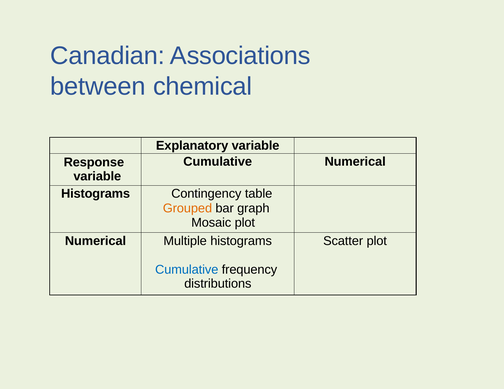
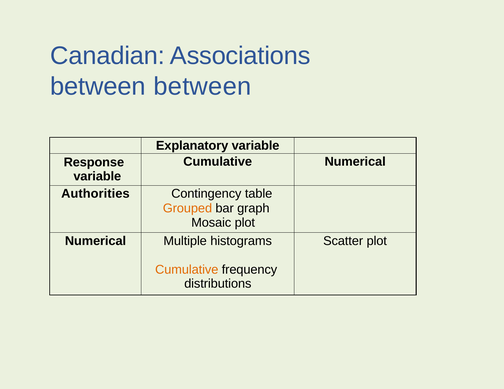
between chemical: chemical -> between
Histograms at (96, 194): Histograms -> Authorities
Cumulative at (187, 270) colour: blue -> orange
